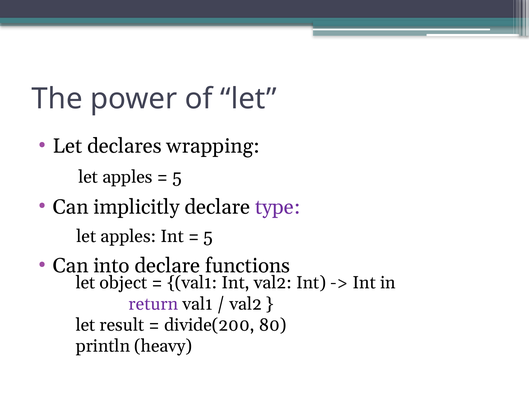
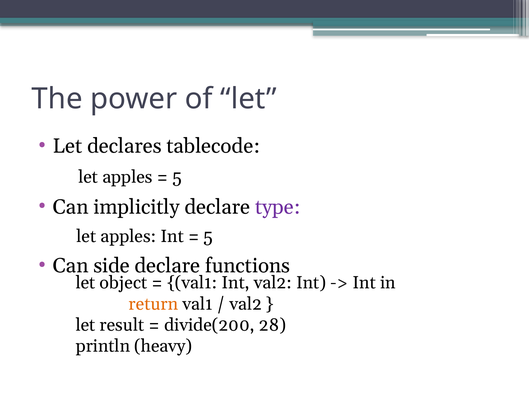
wrapping: wrapping -> tablecode
into: into -> side
return colour: purple -> orange
80: 80 -> 28
